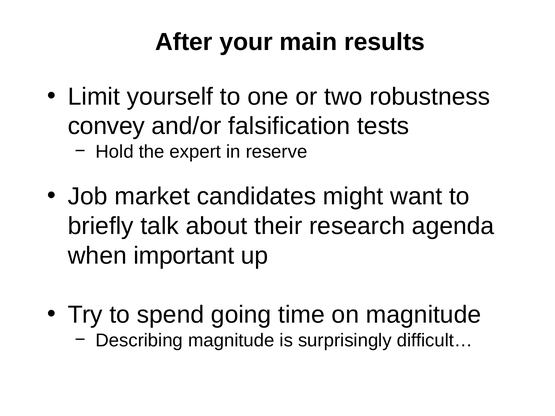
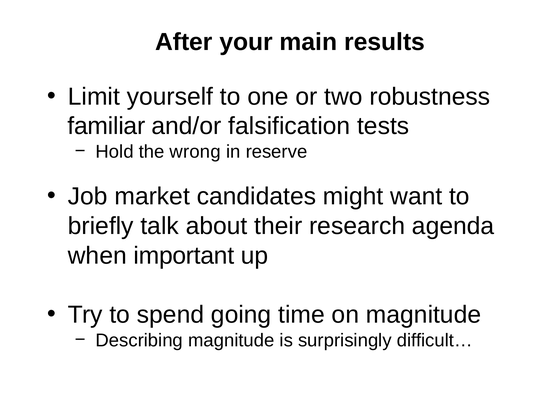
convey: convey -> familiar
expert: expert -> wrong
